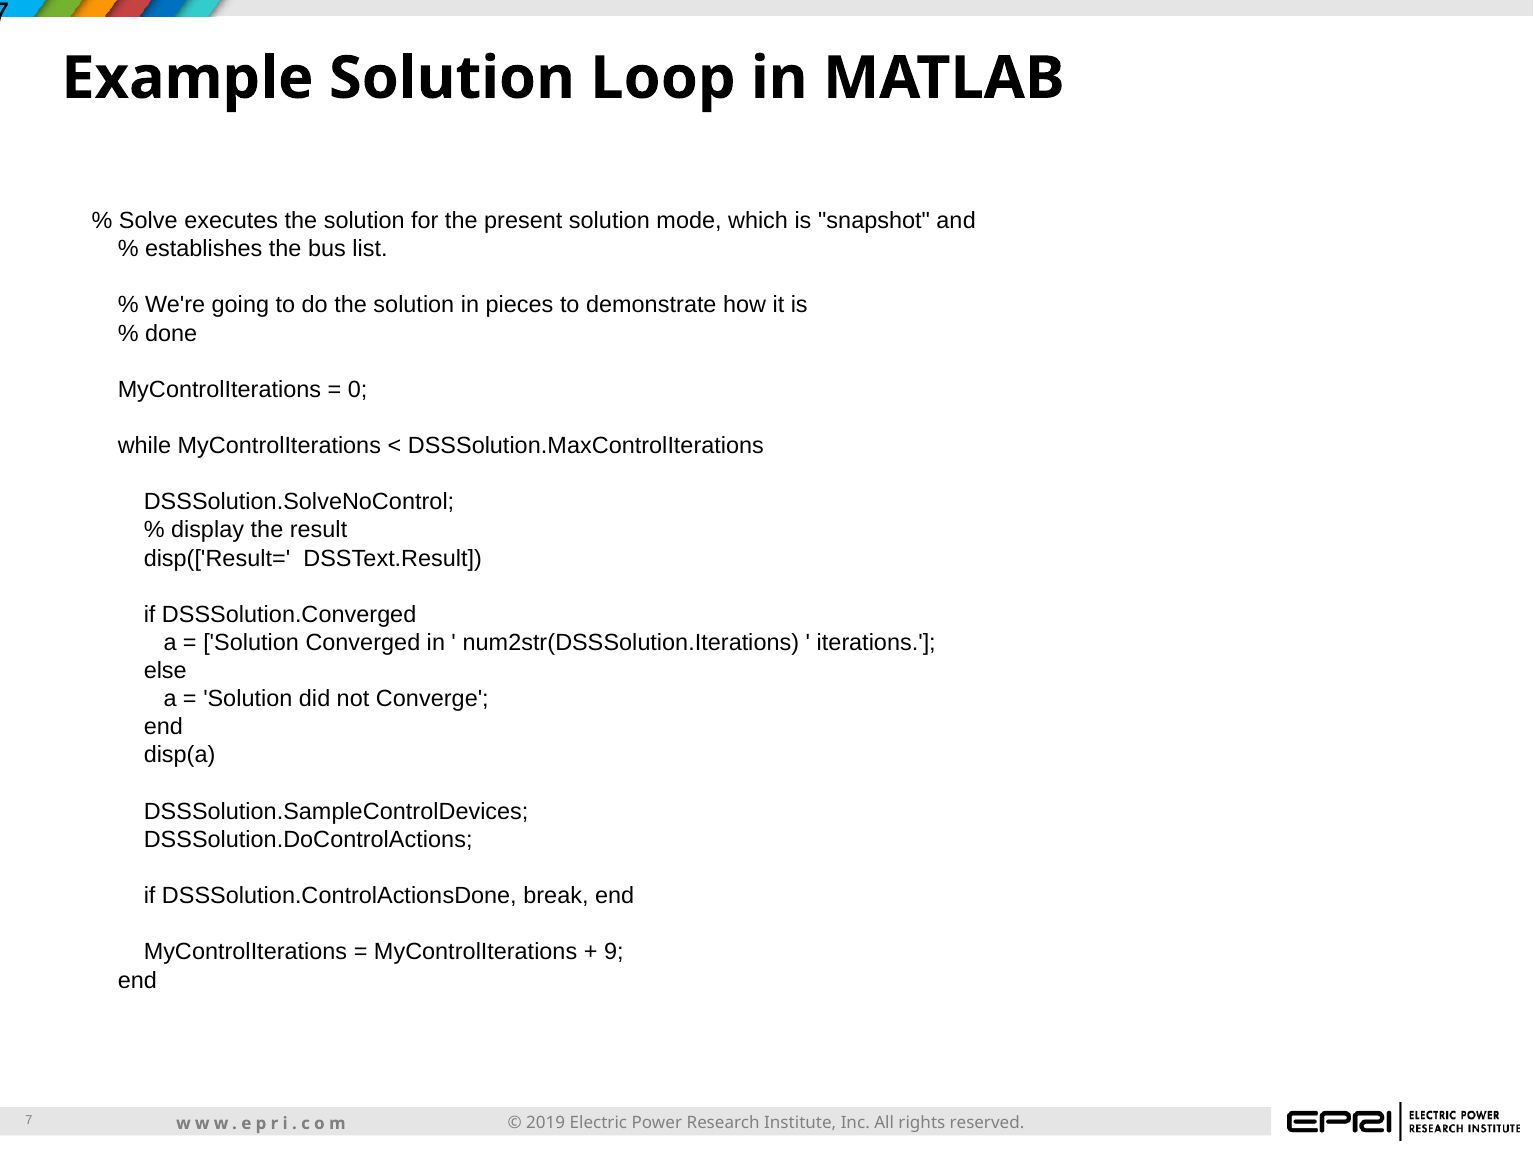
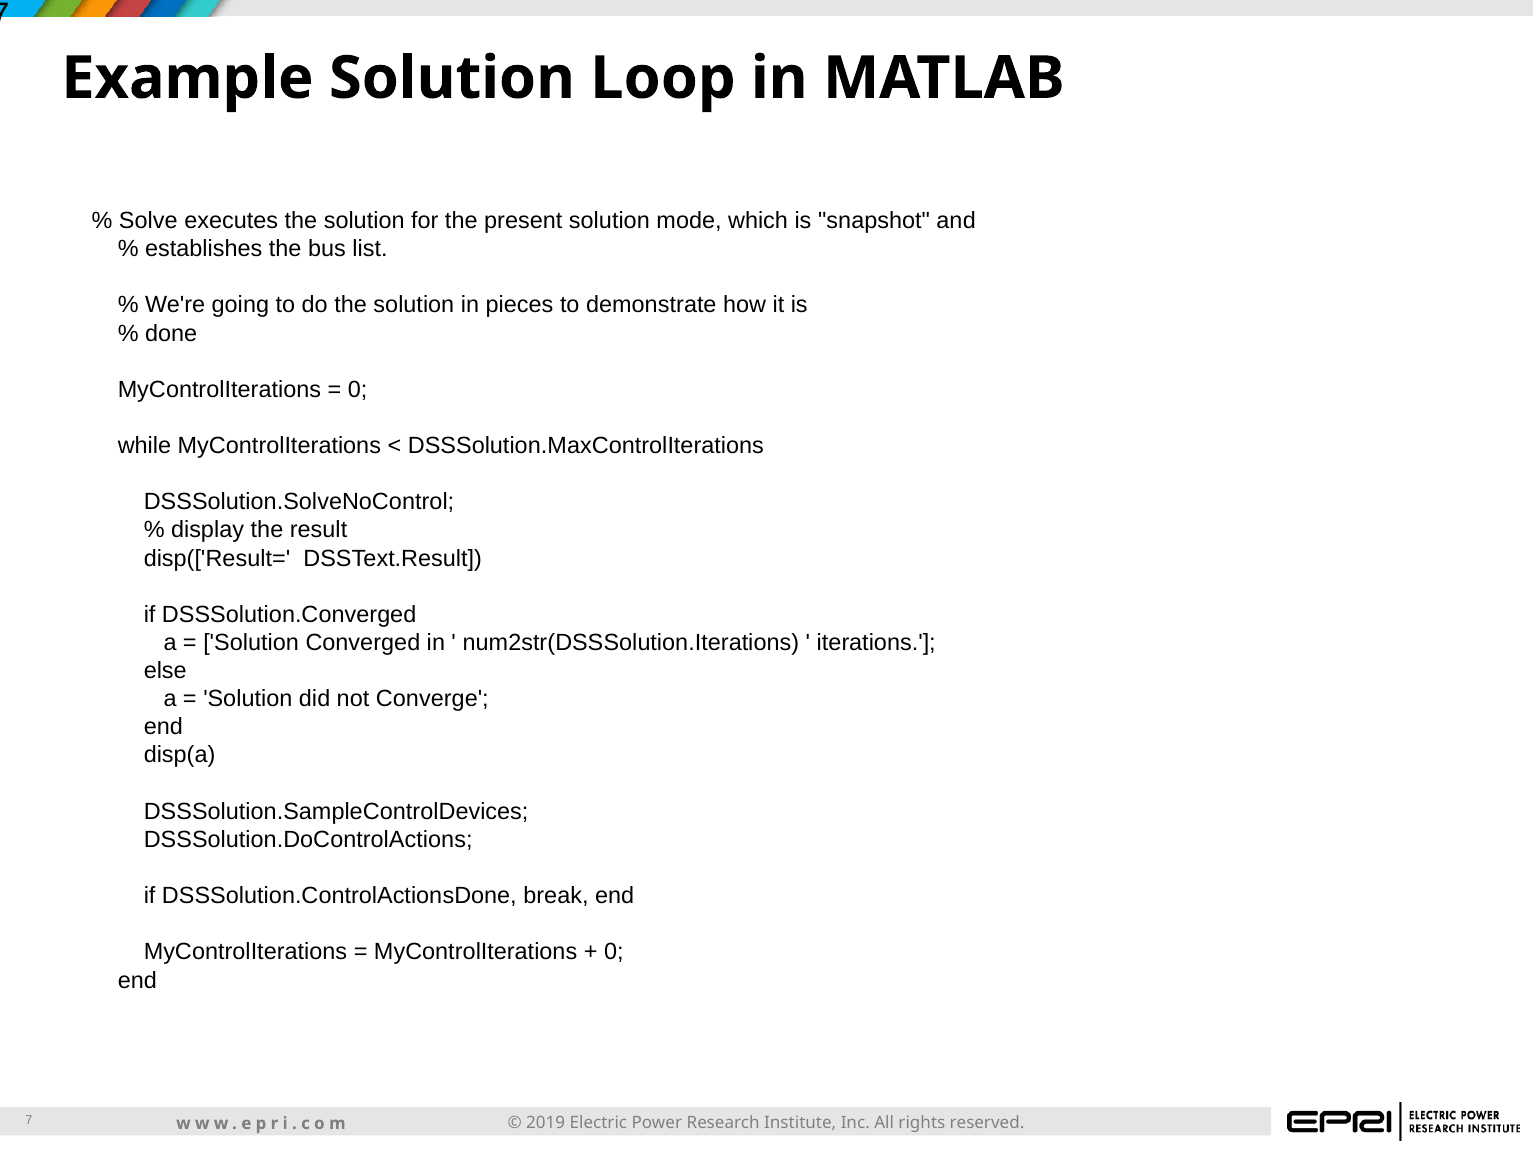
9 at (614, 952): 9 -> 0
